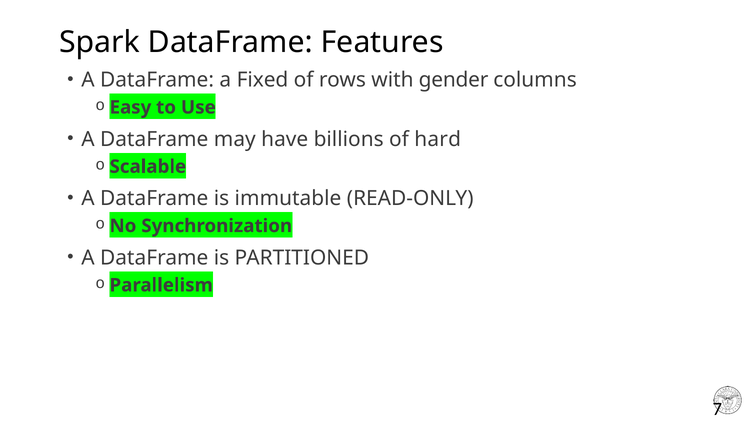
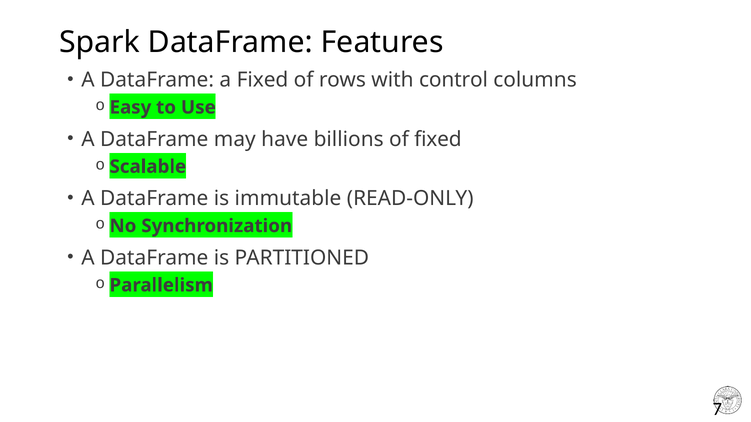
gender: gender -> control
of hard: hard -> fixed
